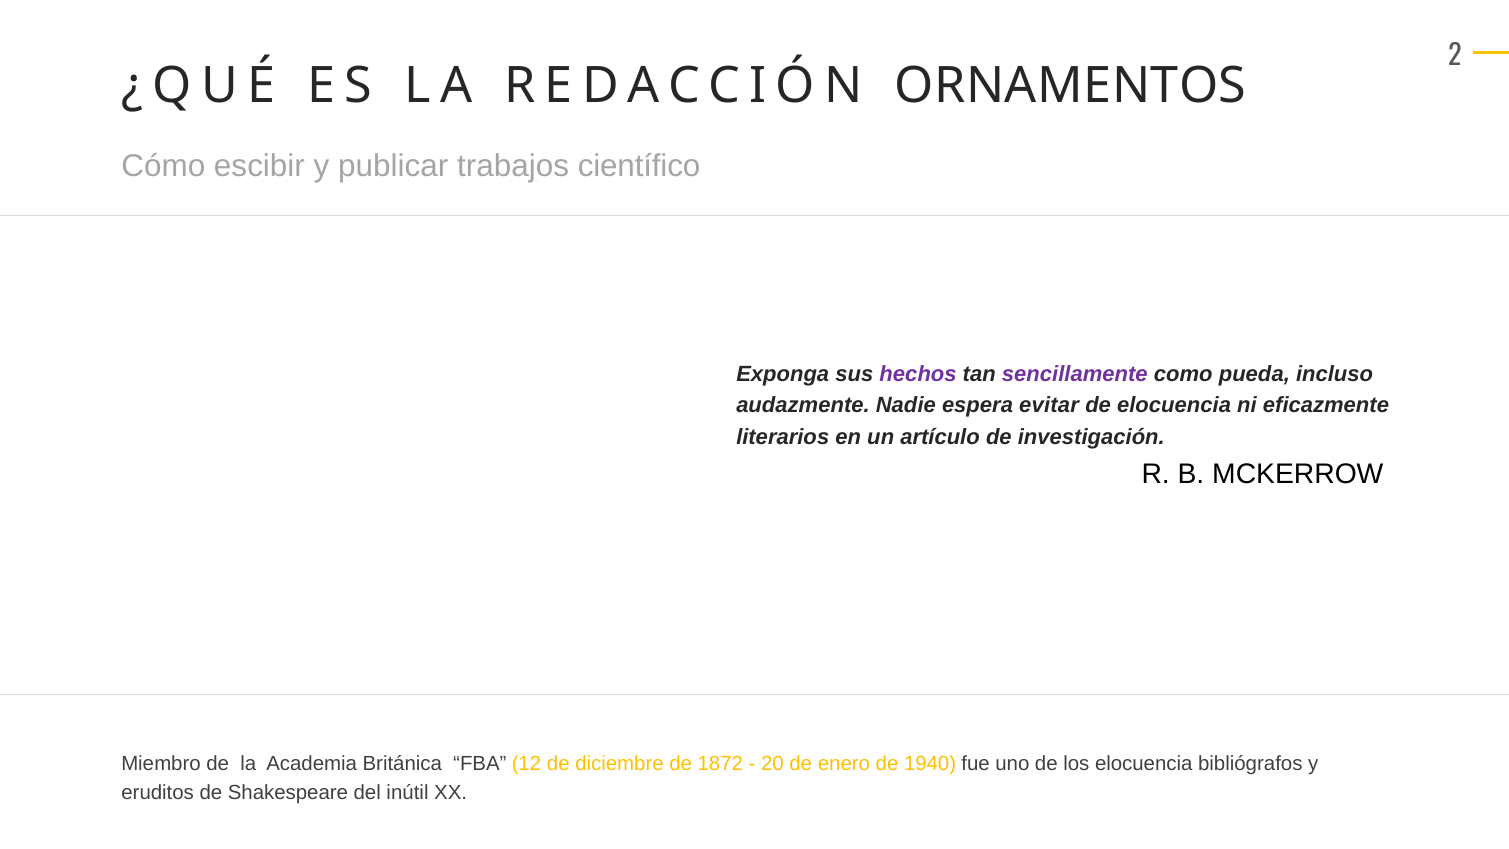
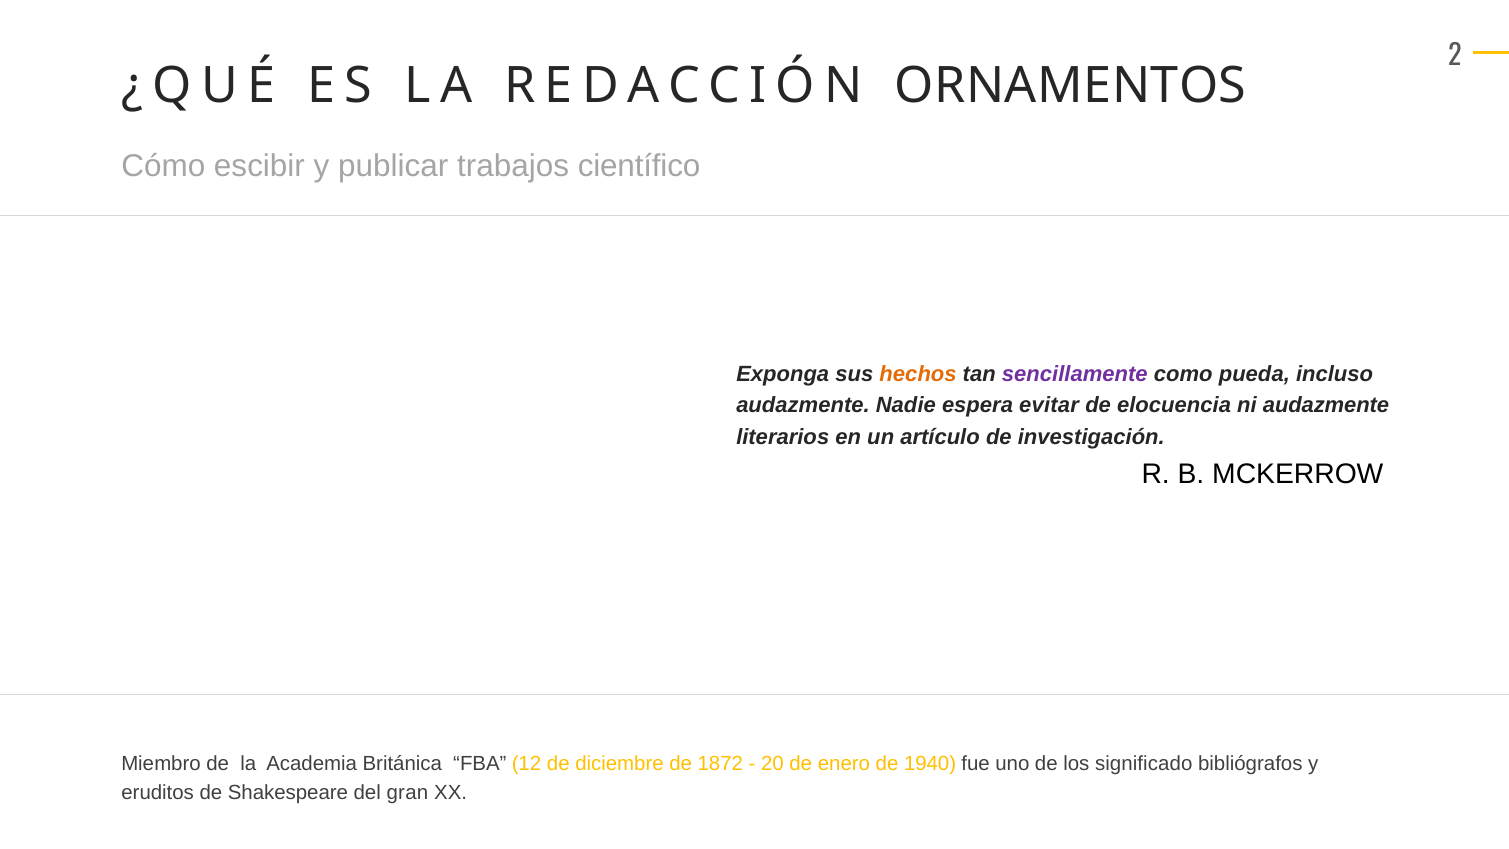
hechos colour: purple -> orange
ni eficazmente: eficazmente -> audazmente
los elocuencia: elocuencia -> significado
inútil: inútil -> gran
